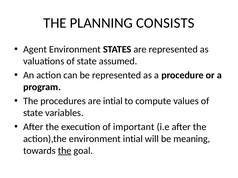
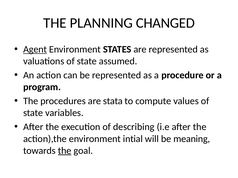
CONSISTS: CONSISTS -> CHANGED
Agent underline: none -> present
are intial: intial -> stata
important: important -> describing
